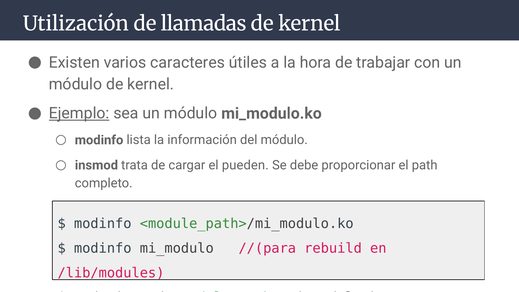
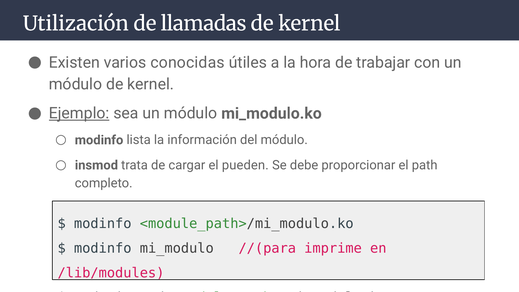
caracteres: caracteres -> conocidas
rebuild: rebuild -> imprime
